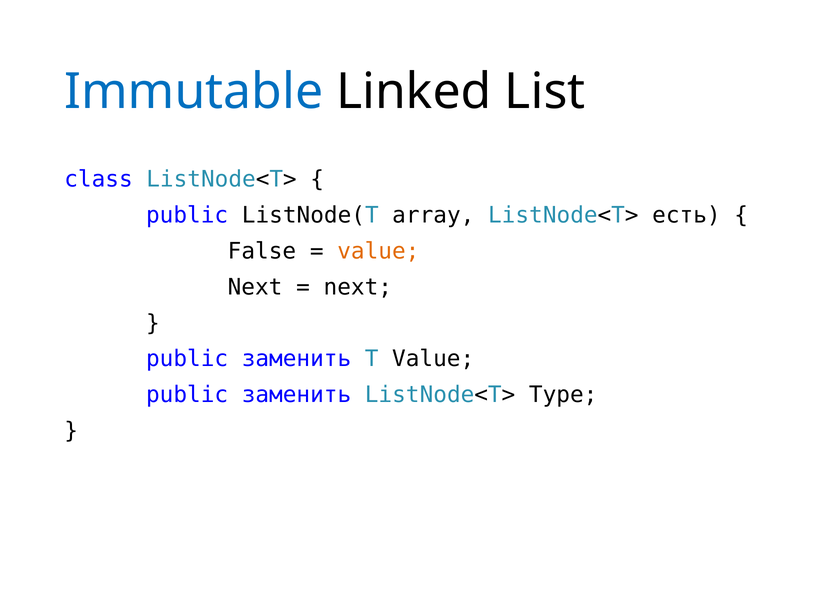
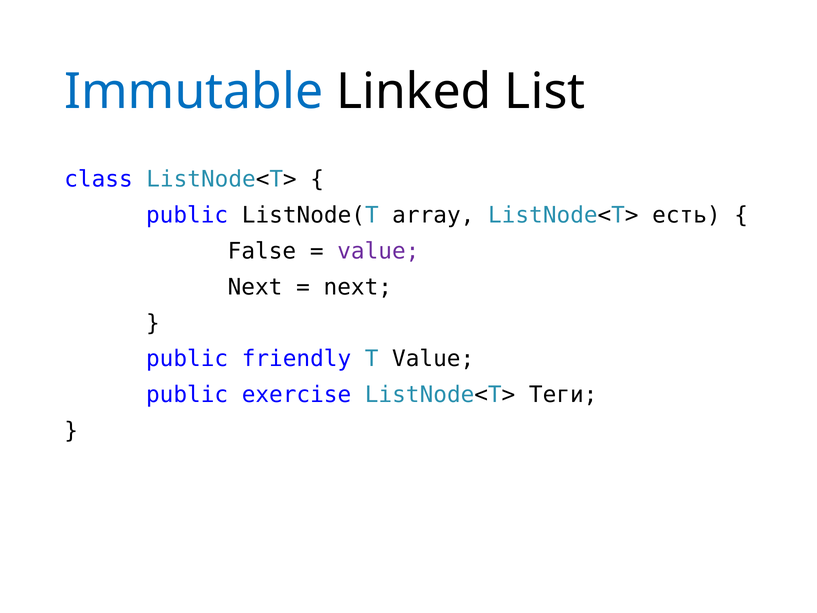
value at (378, 251) colour: orange -> purple
заменить at (296, 359): заменить -> friendly
заменить at (296, 395): заменить -> exercise
Type: Type -> Теги
